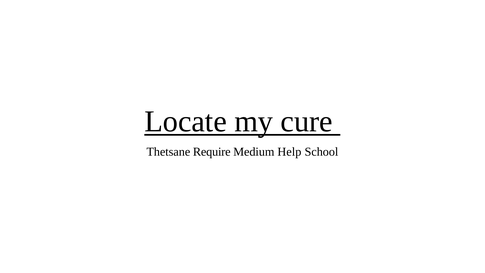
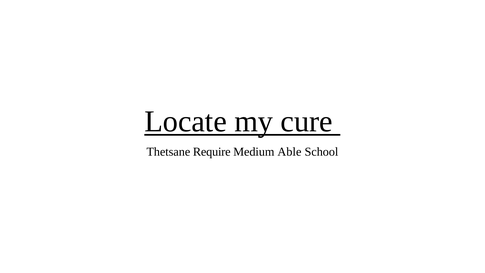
Help: Help -> Able
